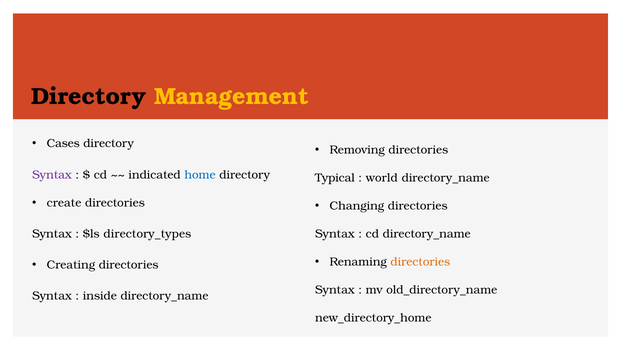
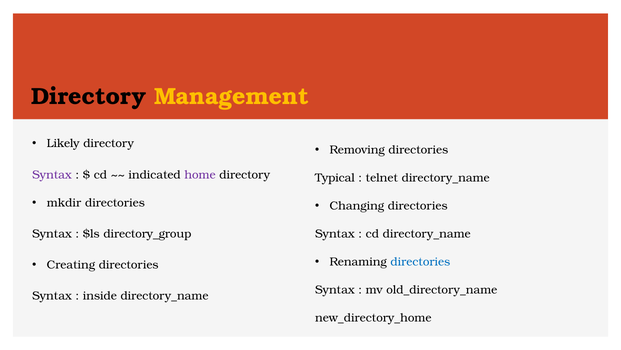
Cases: Cases -> Likely
home colour: blue -> purple
world: world -> telnet
create: create -> mkdir
directory_types: directory_types -> directory_group
directories at (420, 261) colour: orange -> blue
